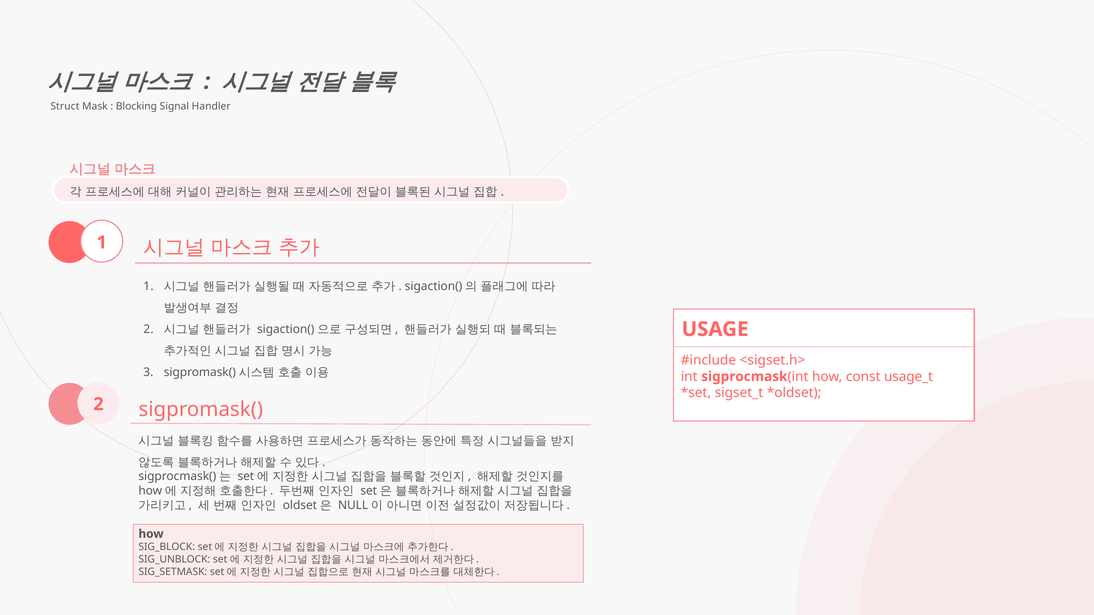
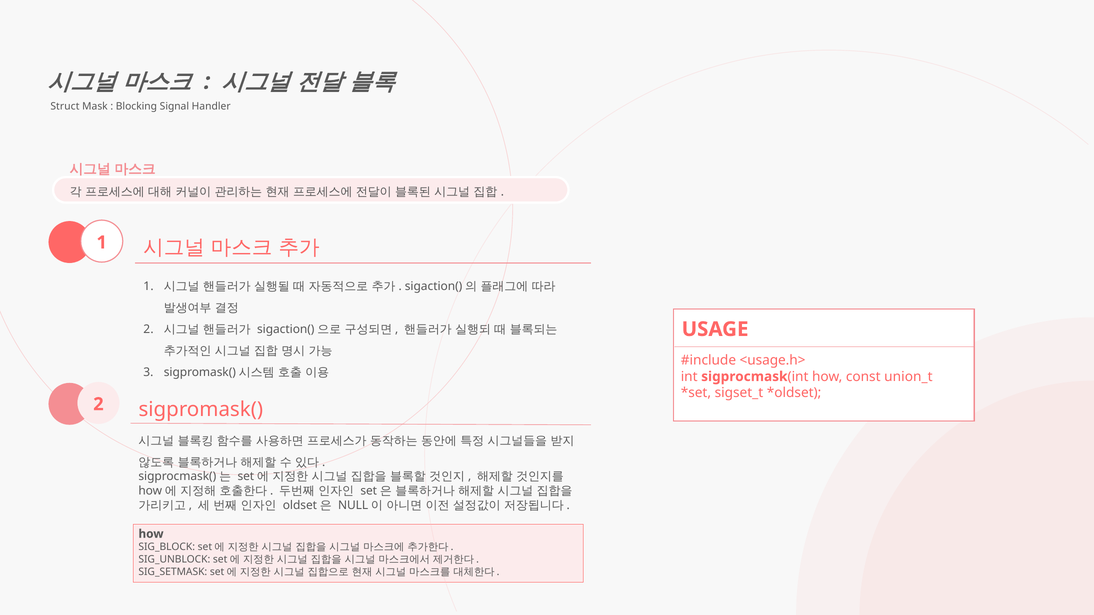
<sigset.h>: <sigset.h> -> <usage.h>
usage_t: usage_t -> union_t
